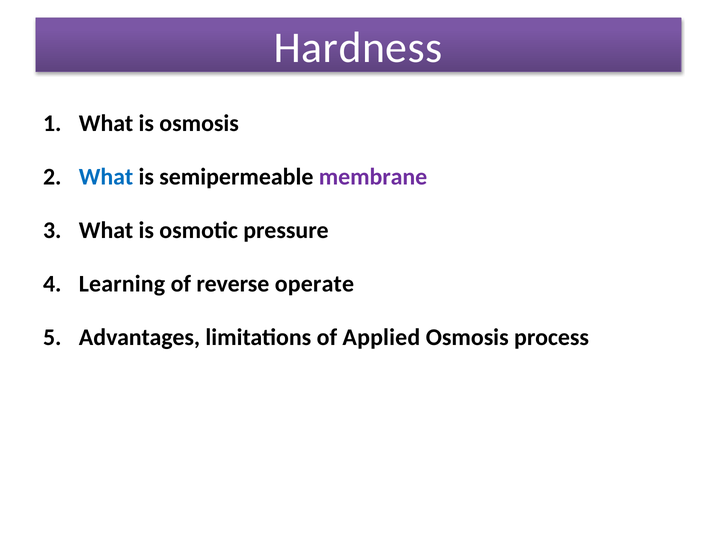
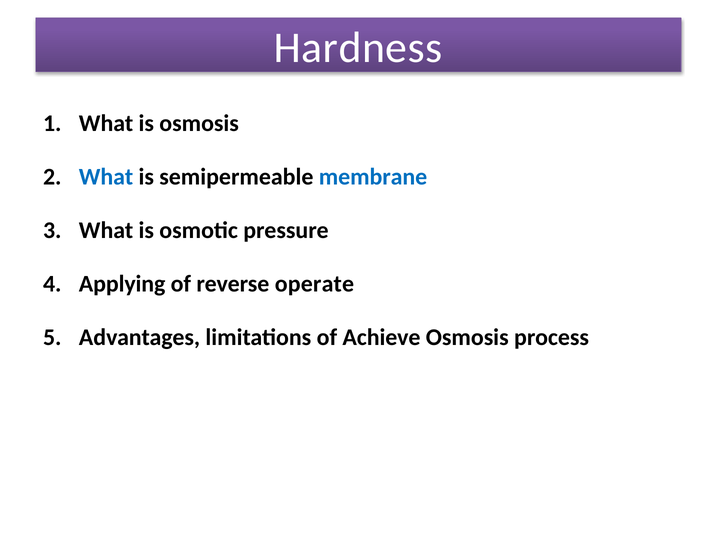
membrane colour: purple -> blue
Learning: Learning -> Applying
Applied: Applied -> Achieve
